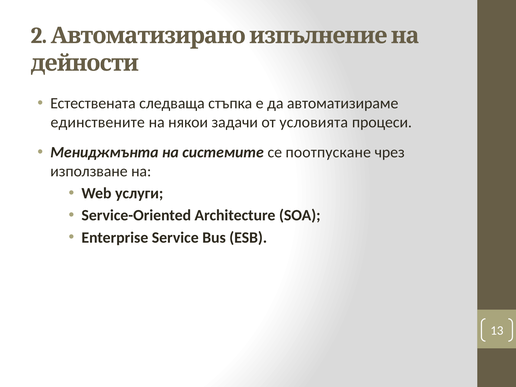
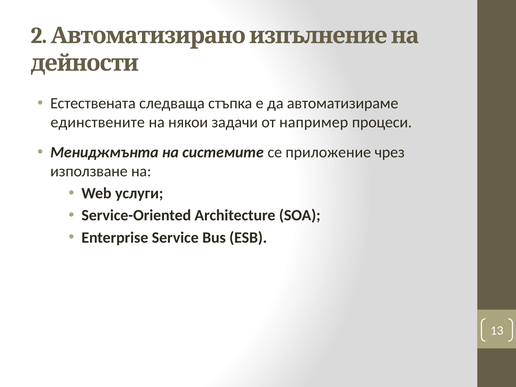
условията: условията -> например
поотпускане: поотпускане -> приложение
